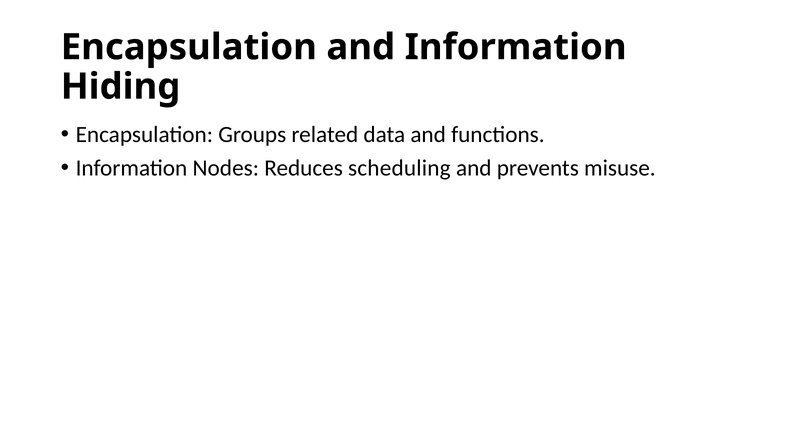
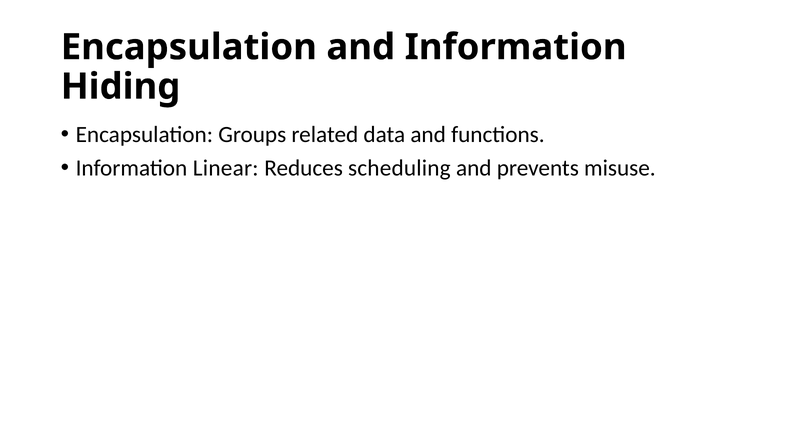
Nodes: Nodes -> Linear
